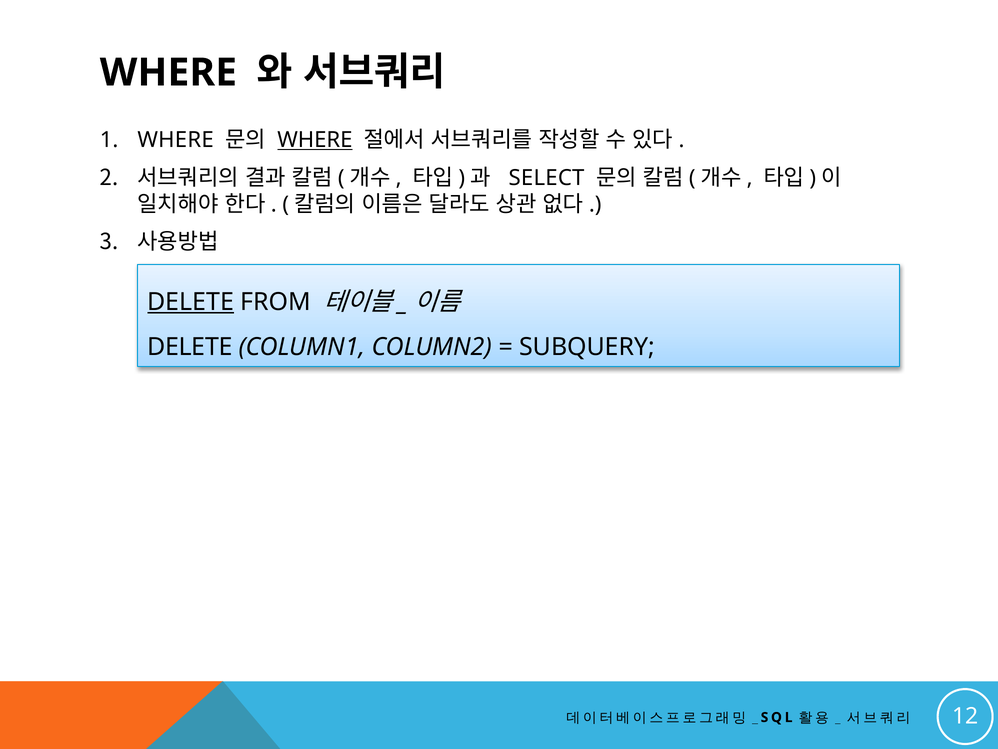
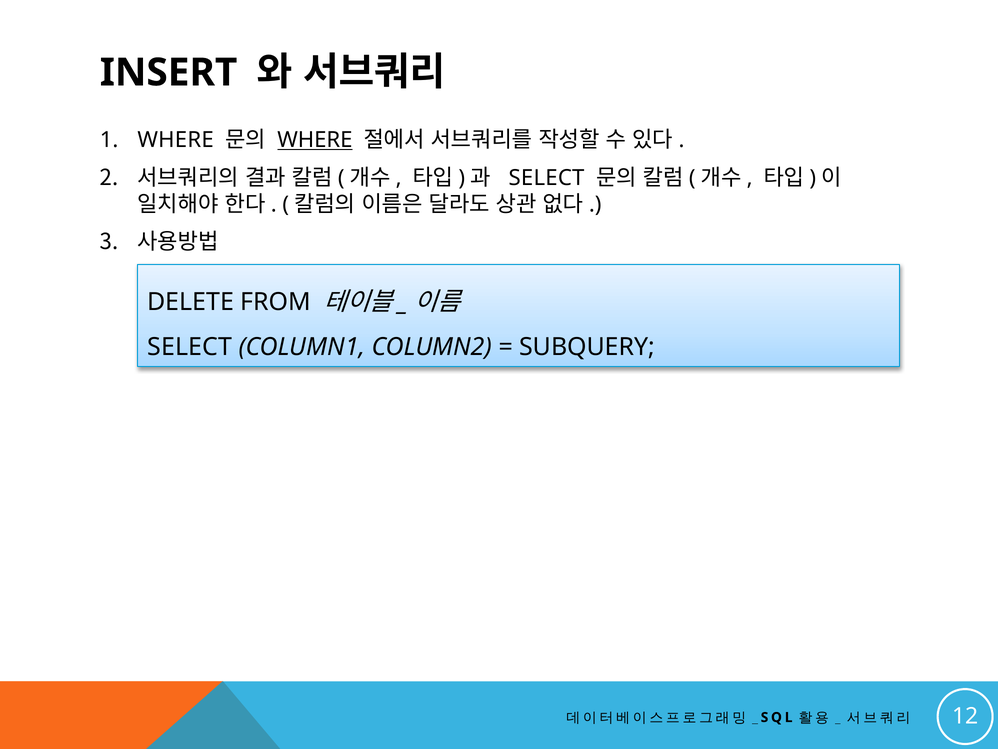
WHERE at (168, 73): WHERE -> INSERT
DELETE at (191, 302) underline: present -> none
DELETE at (190, 347): DELETE -> SELECT
